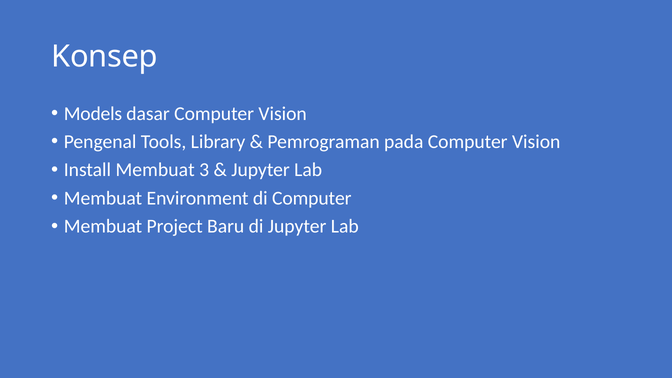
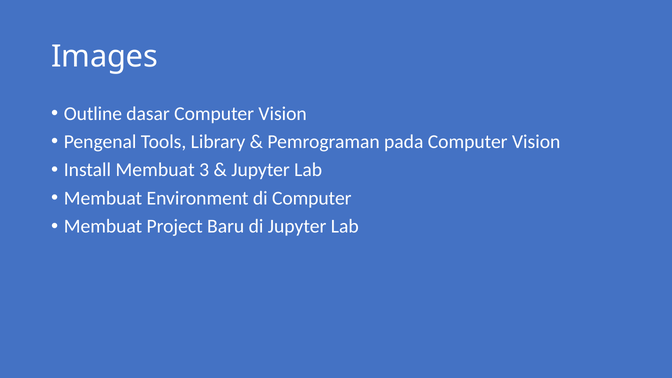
Konsep: Konsep -> Images
Models: Models -> Outline
